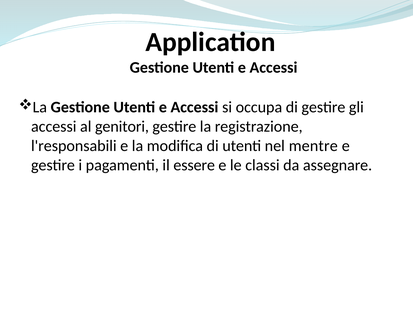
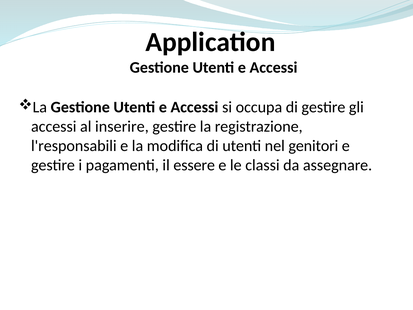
genitori: genitori -> inserire
mentre: mentre -> genitori
